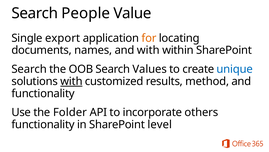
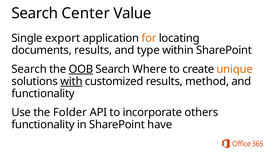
People: People -> Center
documents names: names -> results
and with: with -> type
OOB underline: none -> present
Values: Values -> Where
unique colour: blue -> orange
level: level -> have
